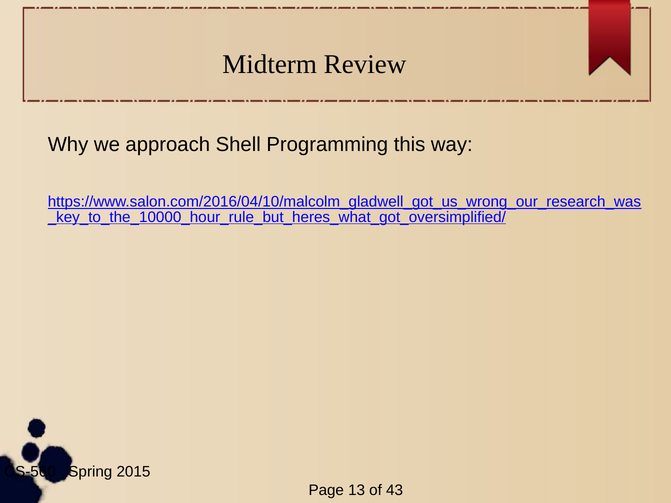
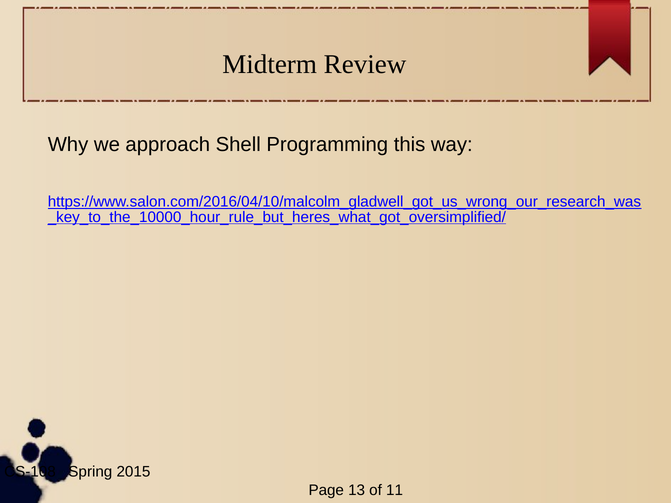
CS-560: CS-560 -> CS-108
43: 43 -> 11
